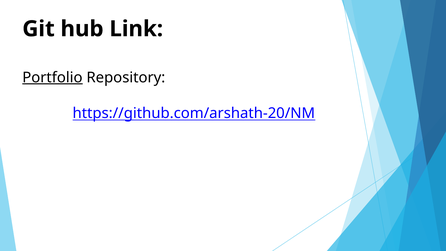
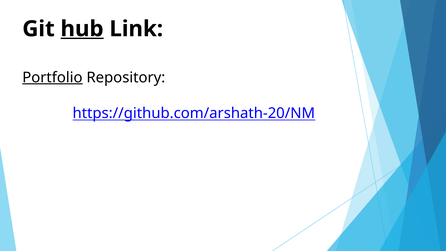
hub underline: none -> present
